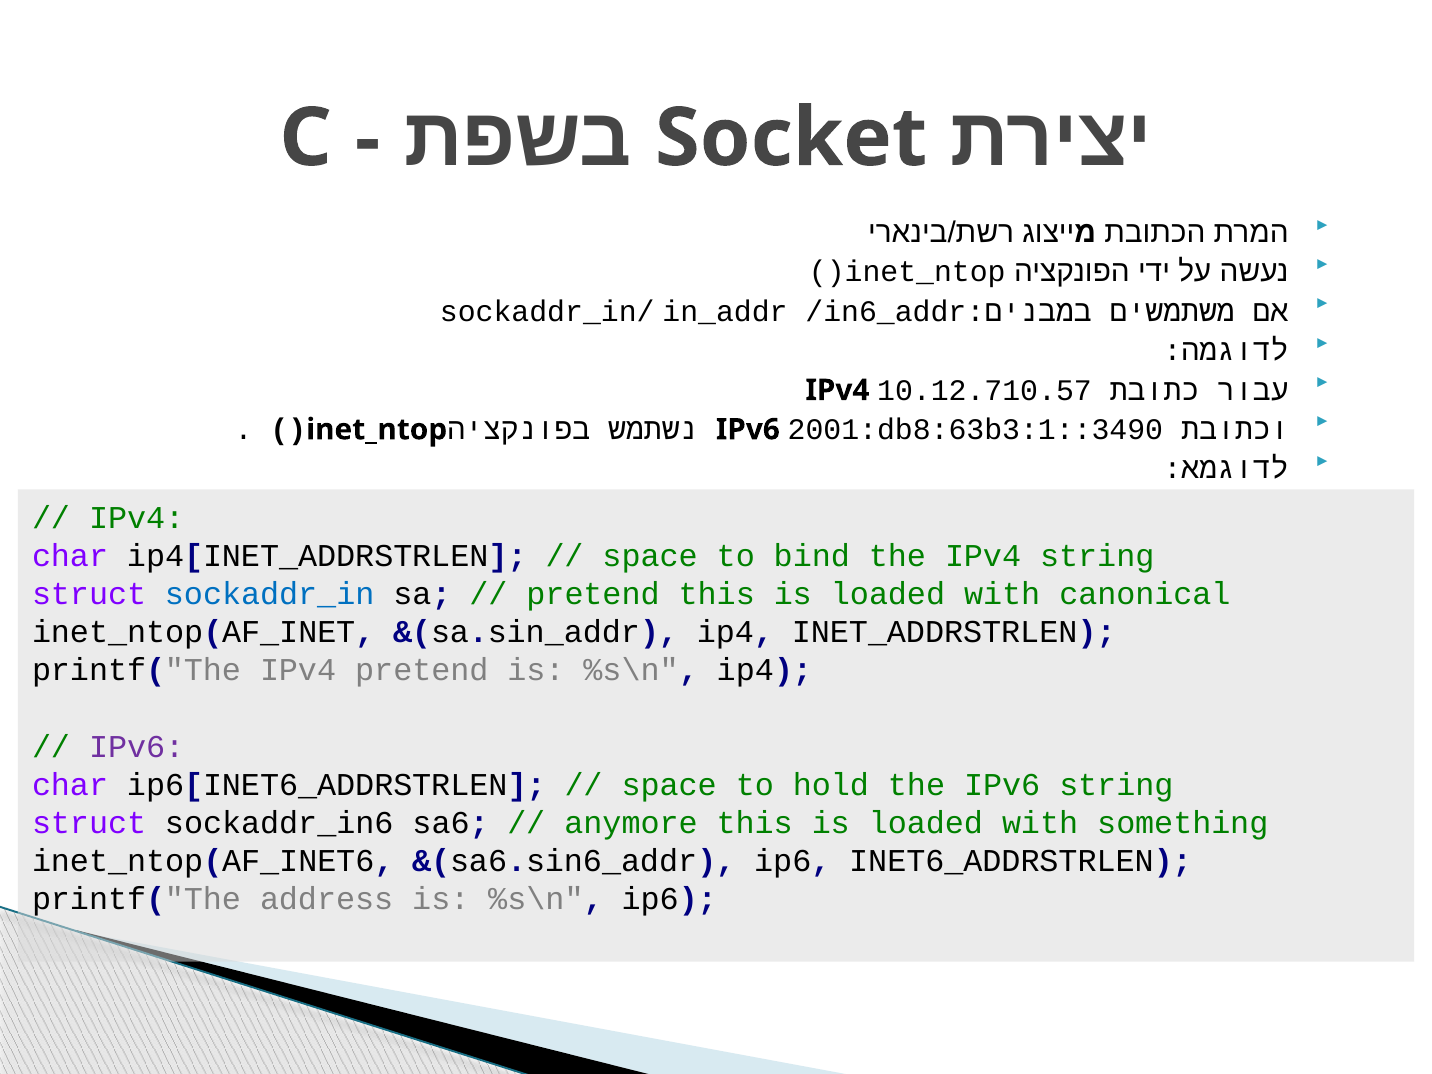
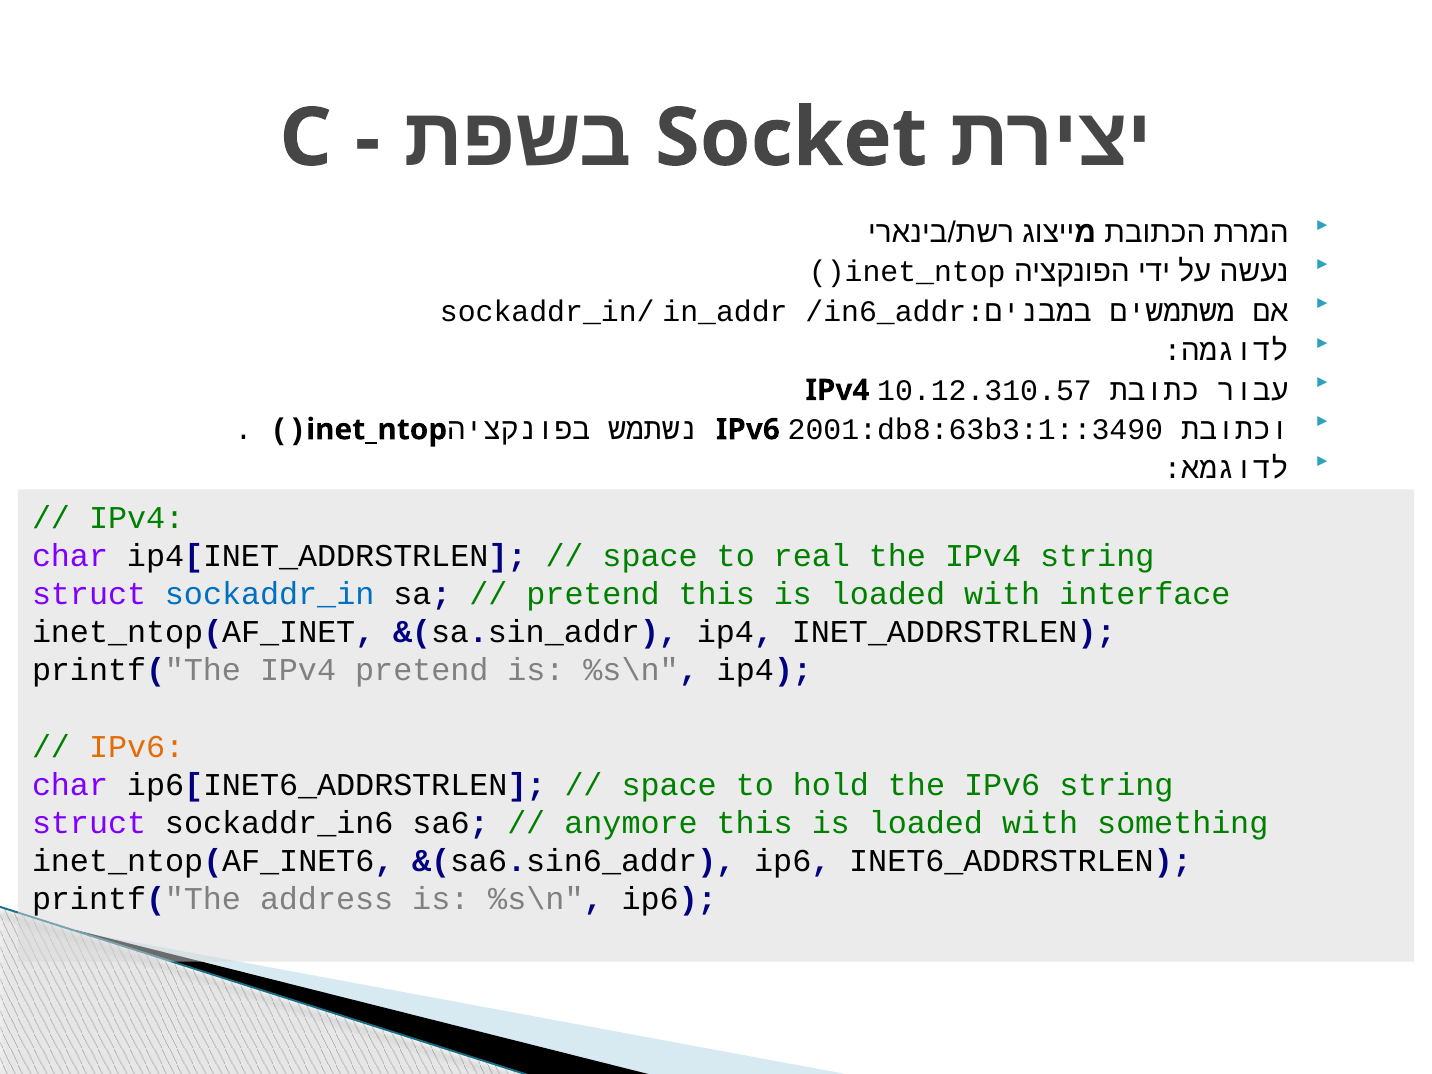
10.12.710.57: 10.12.710.57 -> 10.12.310.57
bind: bind -> real
canonical: canonical -> interface
IPv6 at (137, 747) colour: purple -> orange
